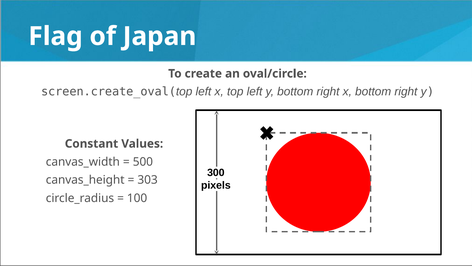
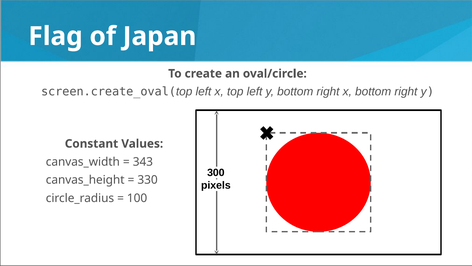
500: 500 -> 343
303: 303 -> 330
